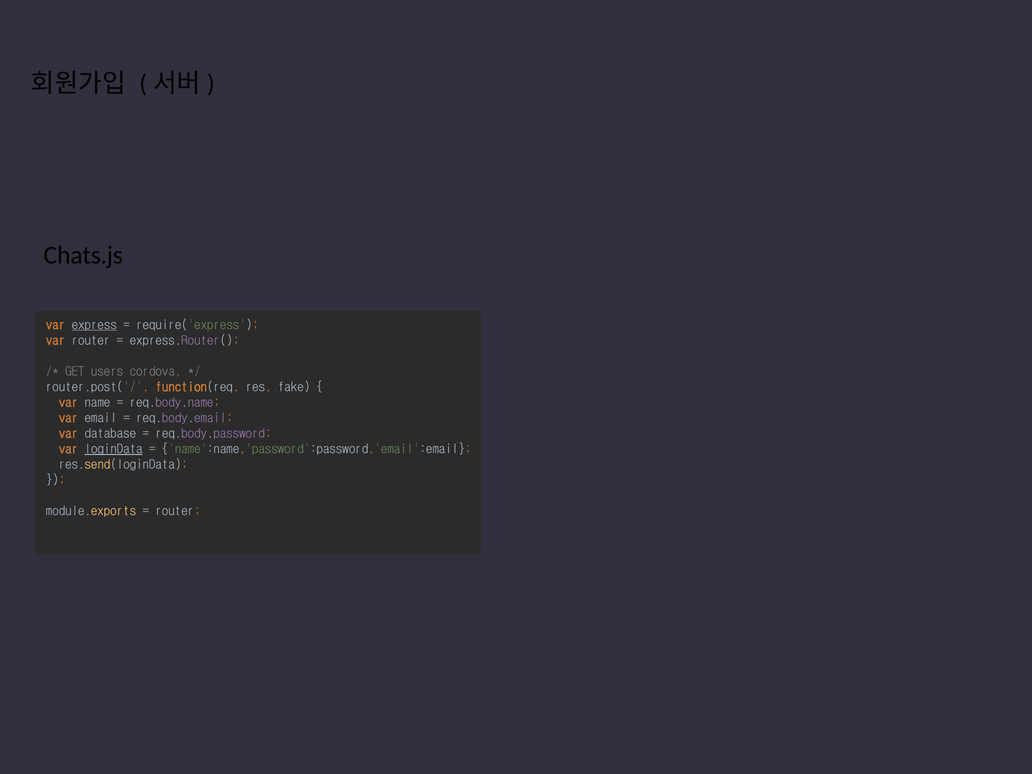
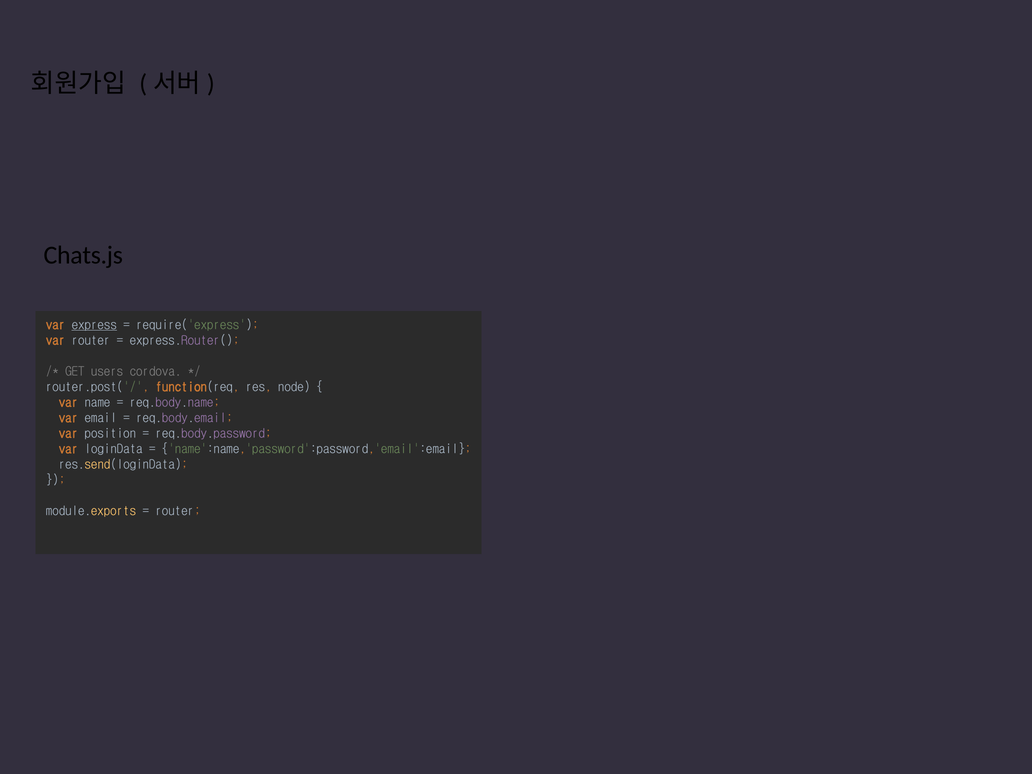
fake: fake -> node
database: database -> position
loginData underline: present -> none
